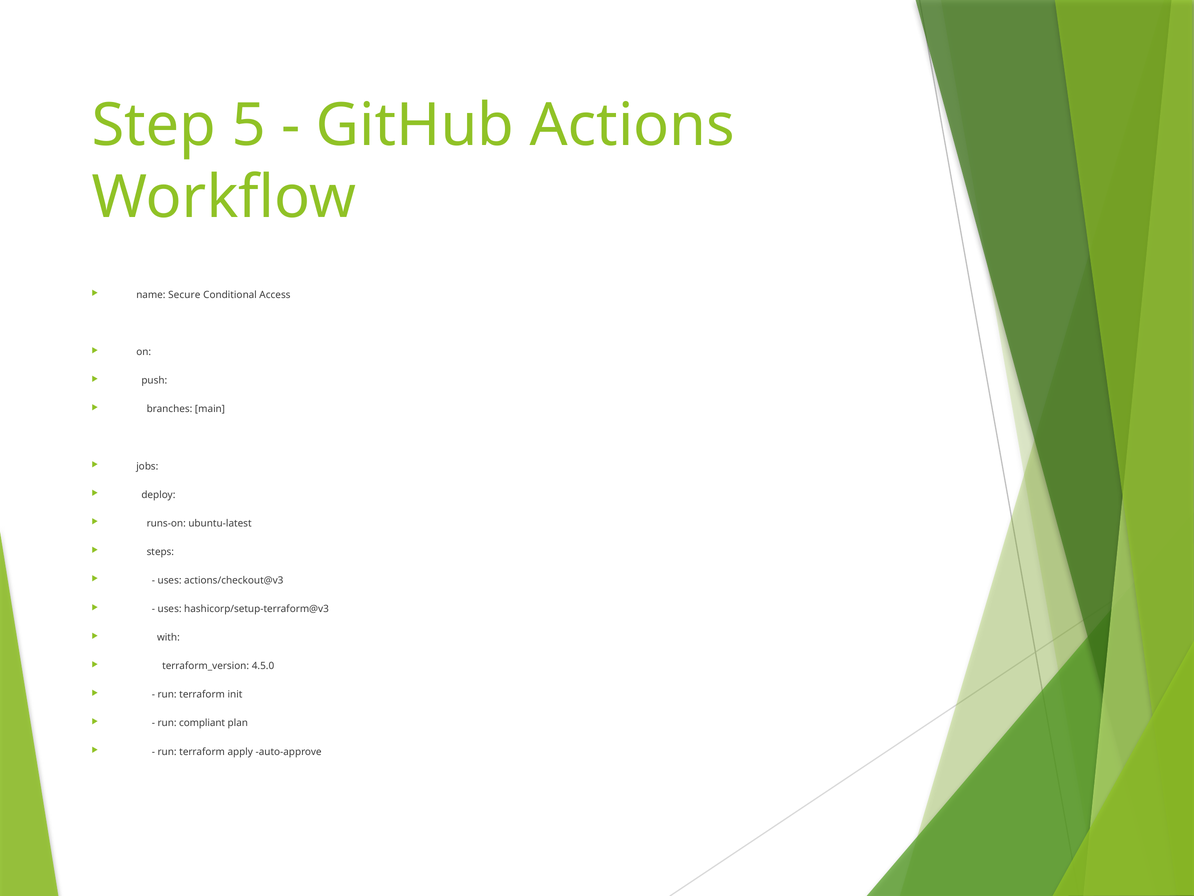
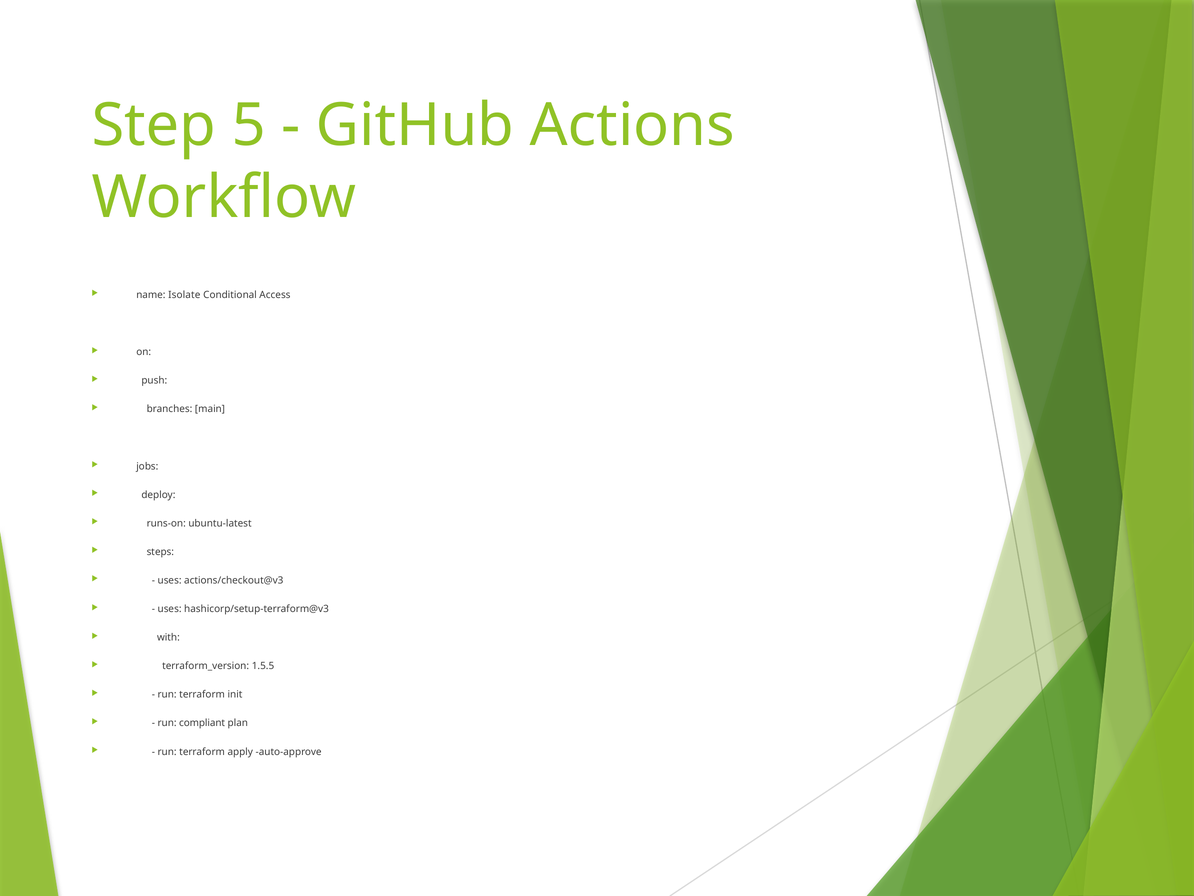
Secure: Secure -> Isolate
4.5.0: 4.5.0 -> 1.5.5
